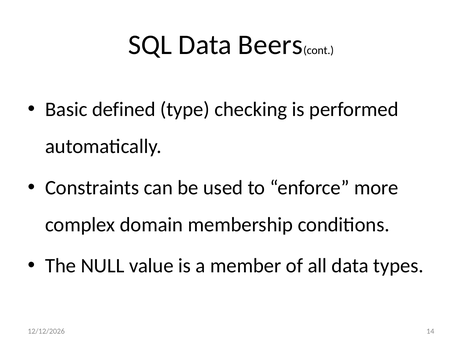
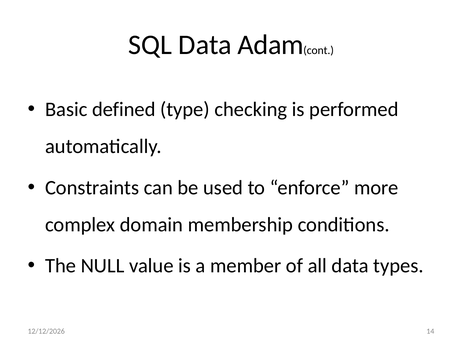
Beers: Beers -> Adam
